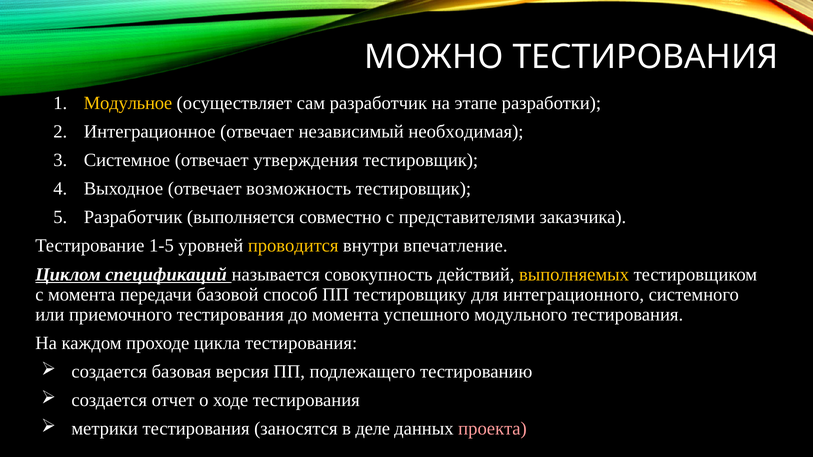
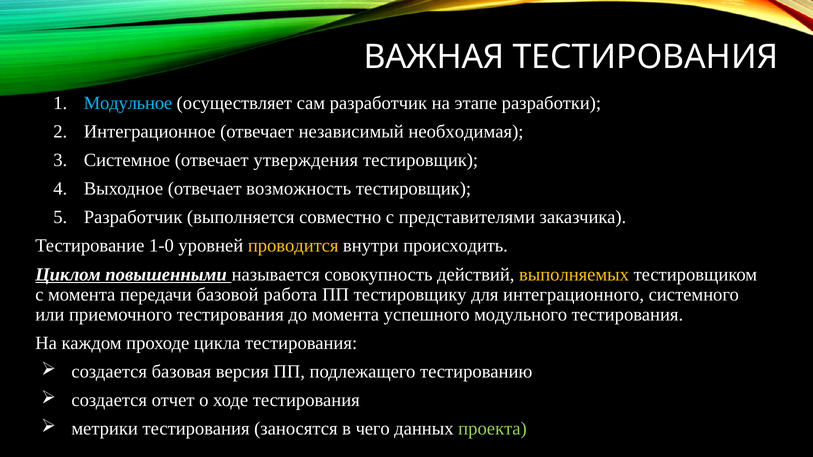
МОЖНО: МОЖНО -> ВАЖНАЯ
Модульное colour: yellow -> light blue
1-5: 1-5 -> 1-0
впечатление: впечатление -> происходить
спецификаций: спецификаций -> повышенными
способ: способ -> работа
деле: деле -> чего
проекта colour: pink -> light green
